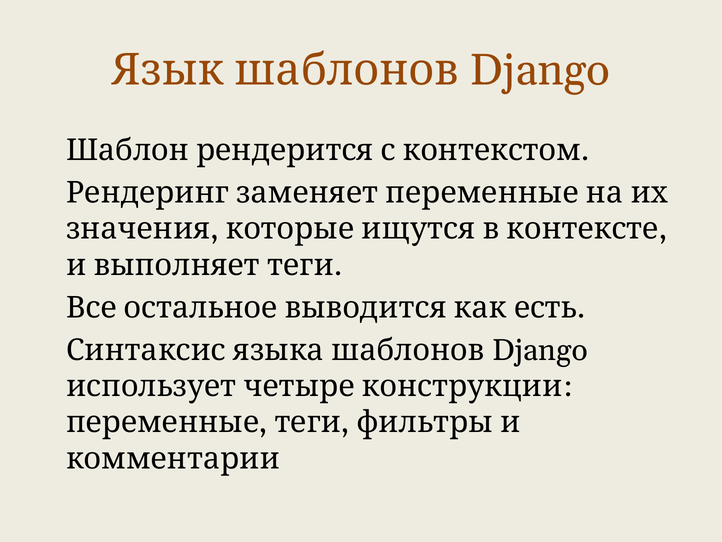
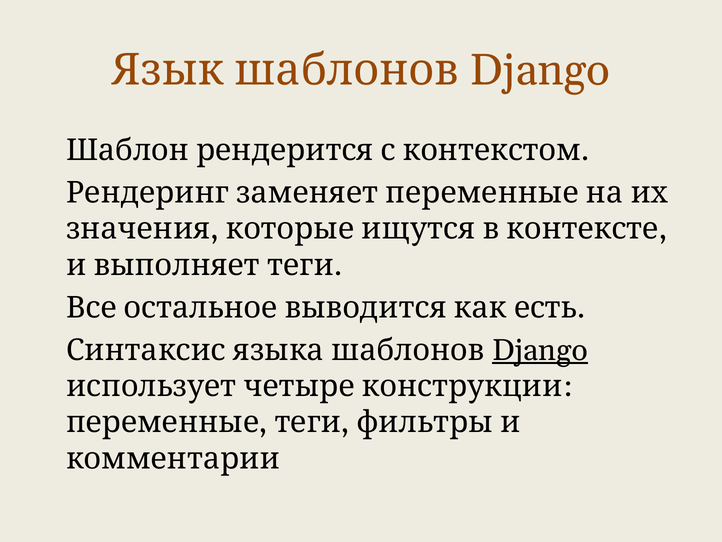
Django underline: none -> present
